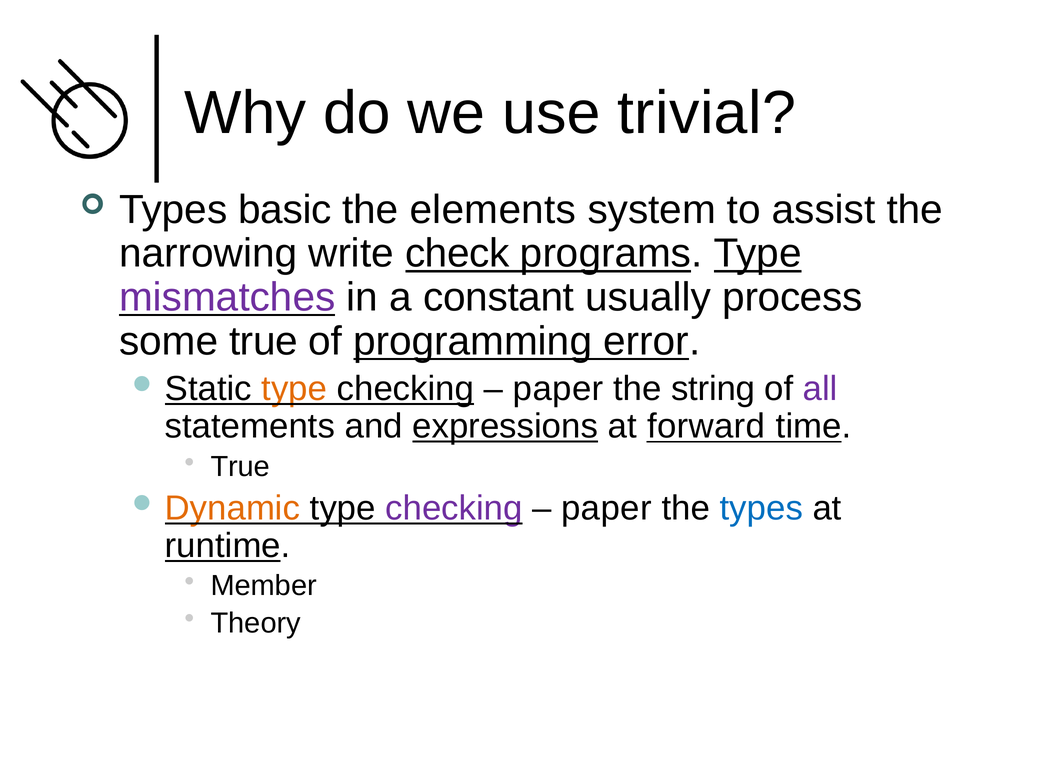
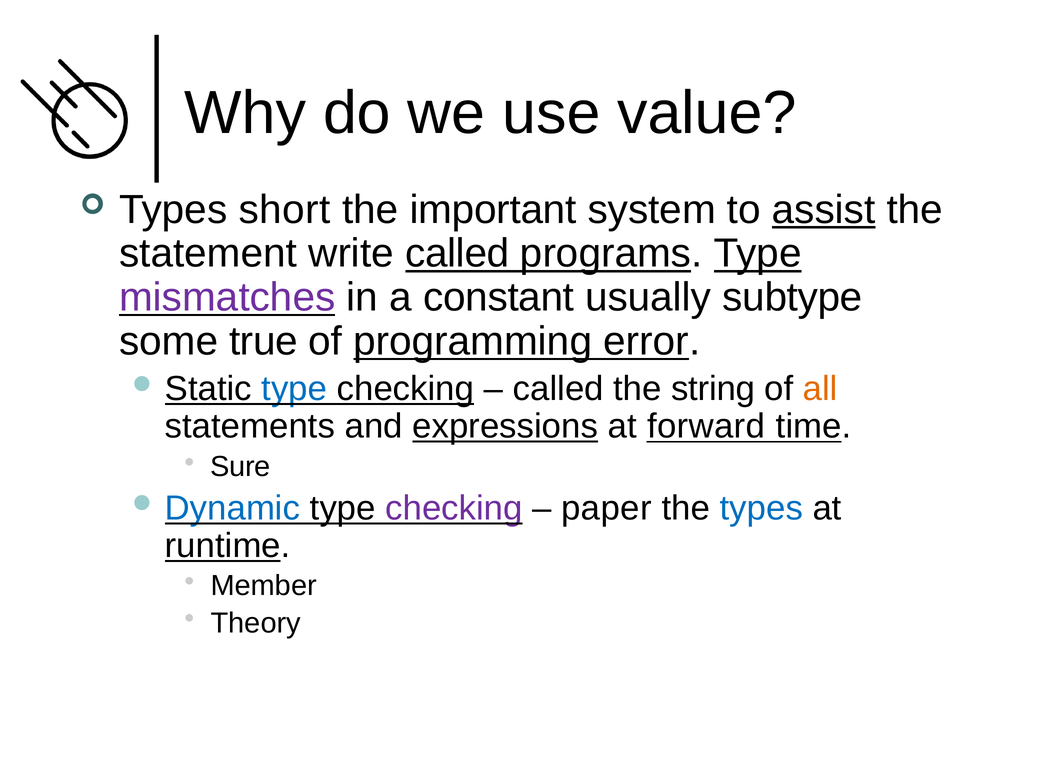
trivial: trivial -> value
basic: basic -> short
elements: elements -> important
assist underline: none -> present
narrowing: narrowing -> statement
write check: check -> called
process: process -> subtype
type at (294, 389) colour: orange -> blue
paper at (558, 389): paper -> called
all colour: purple -> orange
True at (240, 467): True -> Sure
Dynamic colour: orange -> blue
